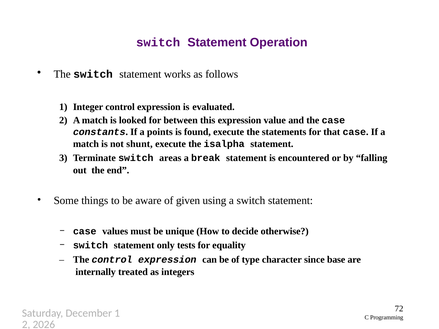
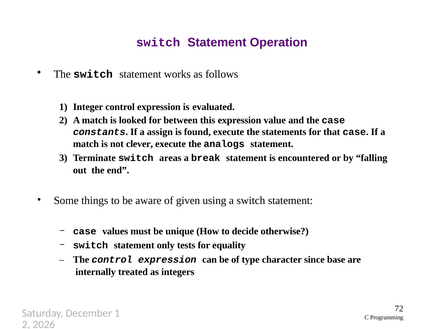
points: points -> assign
shunt: shunt -> clever
isalpha: isalpha -> analogs
